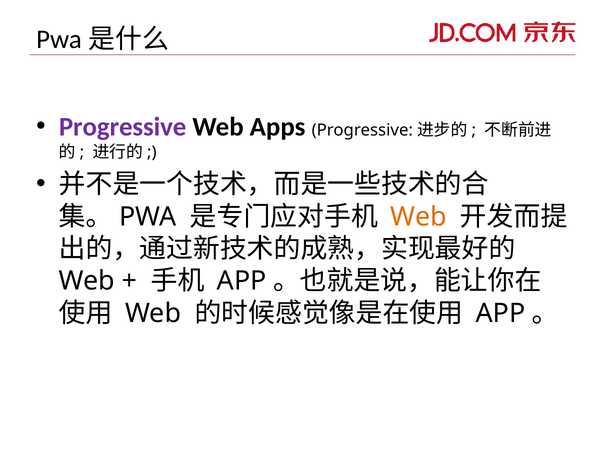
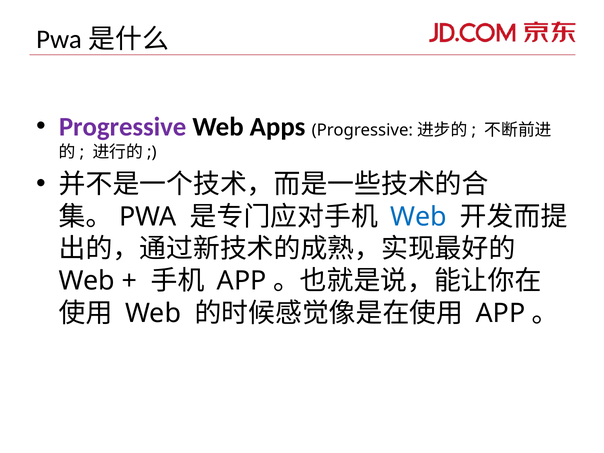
Web at (419, 217) colour: orange -> blue
